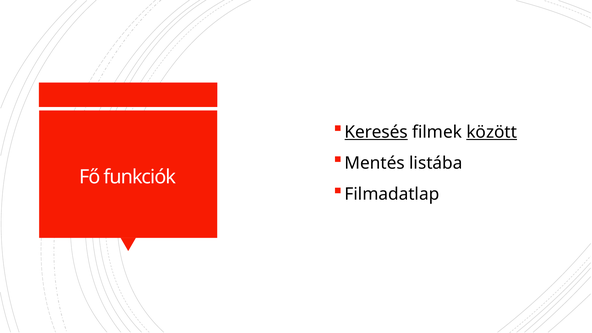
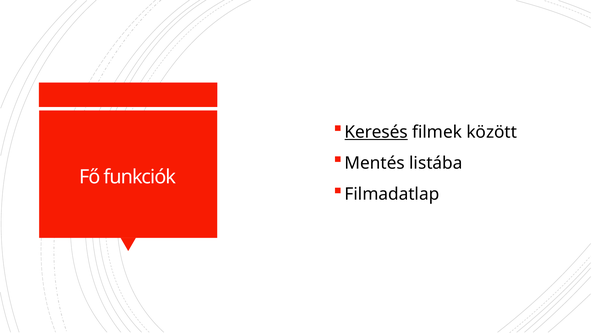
között underline: present -> none
